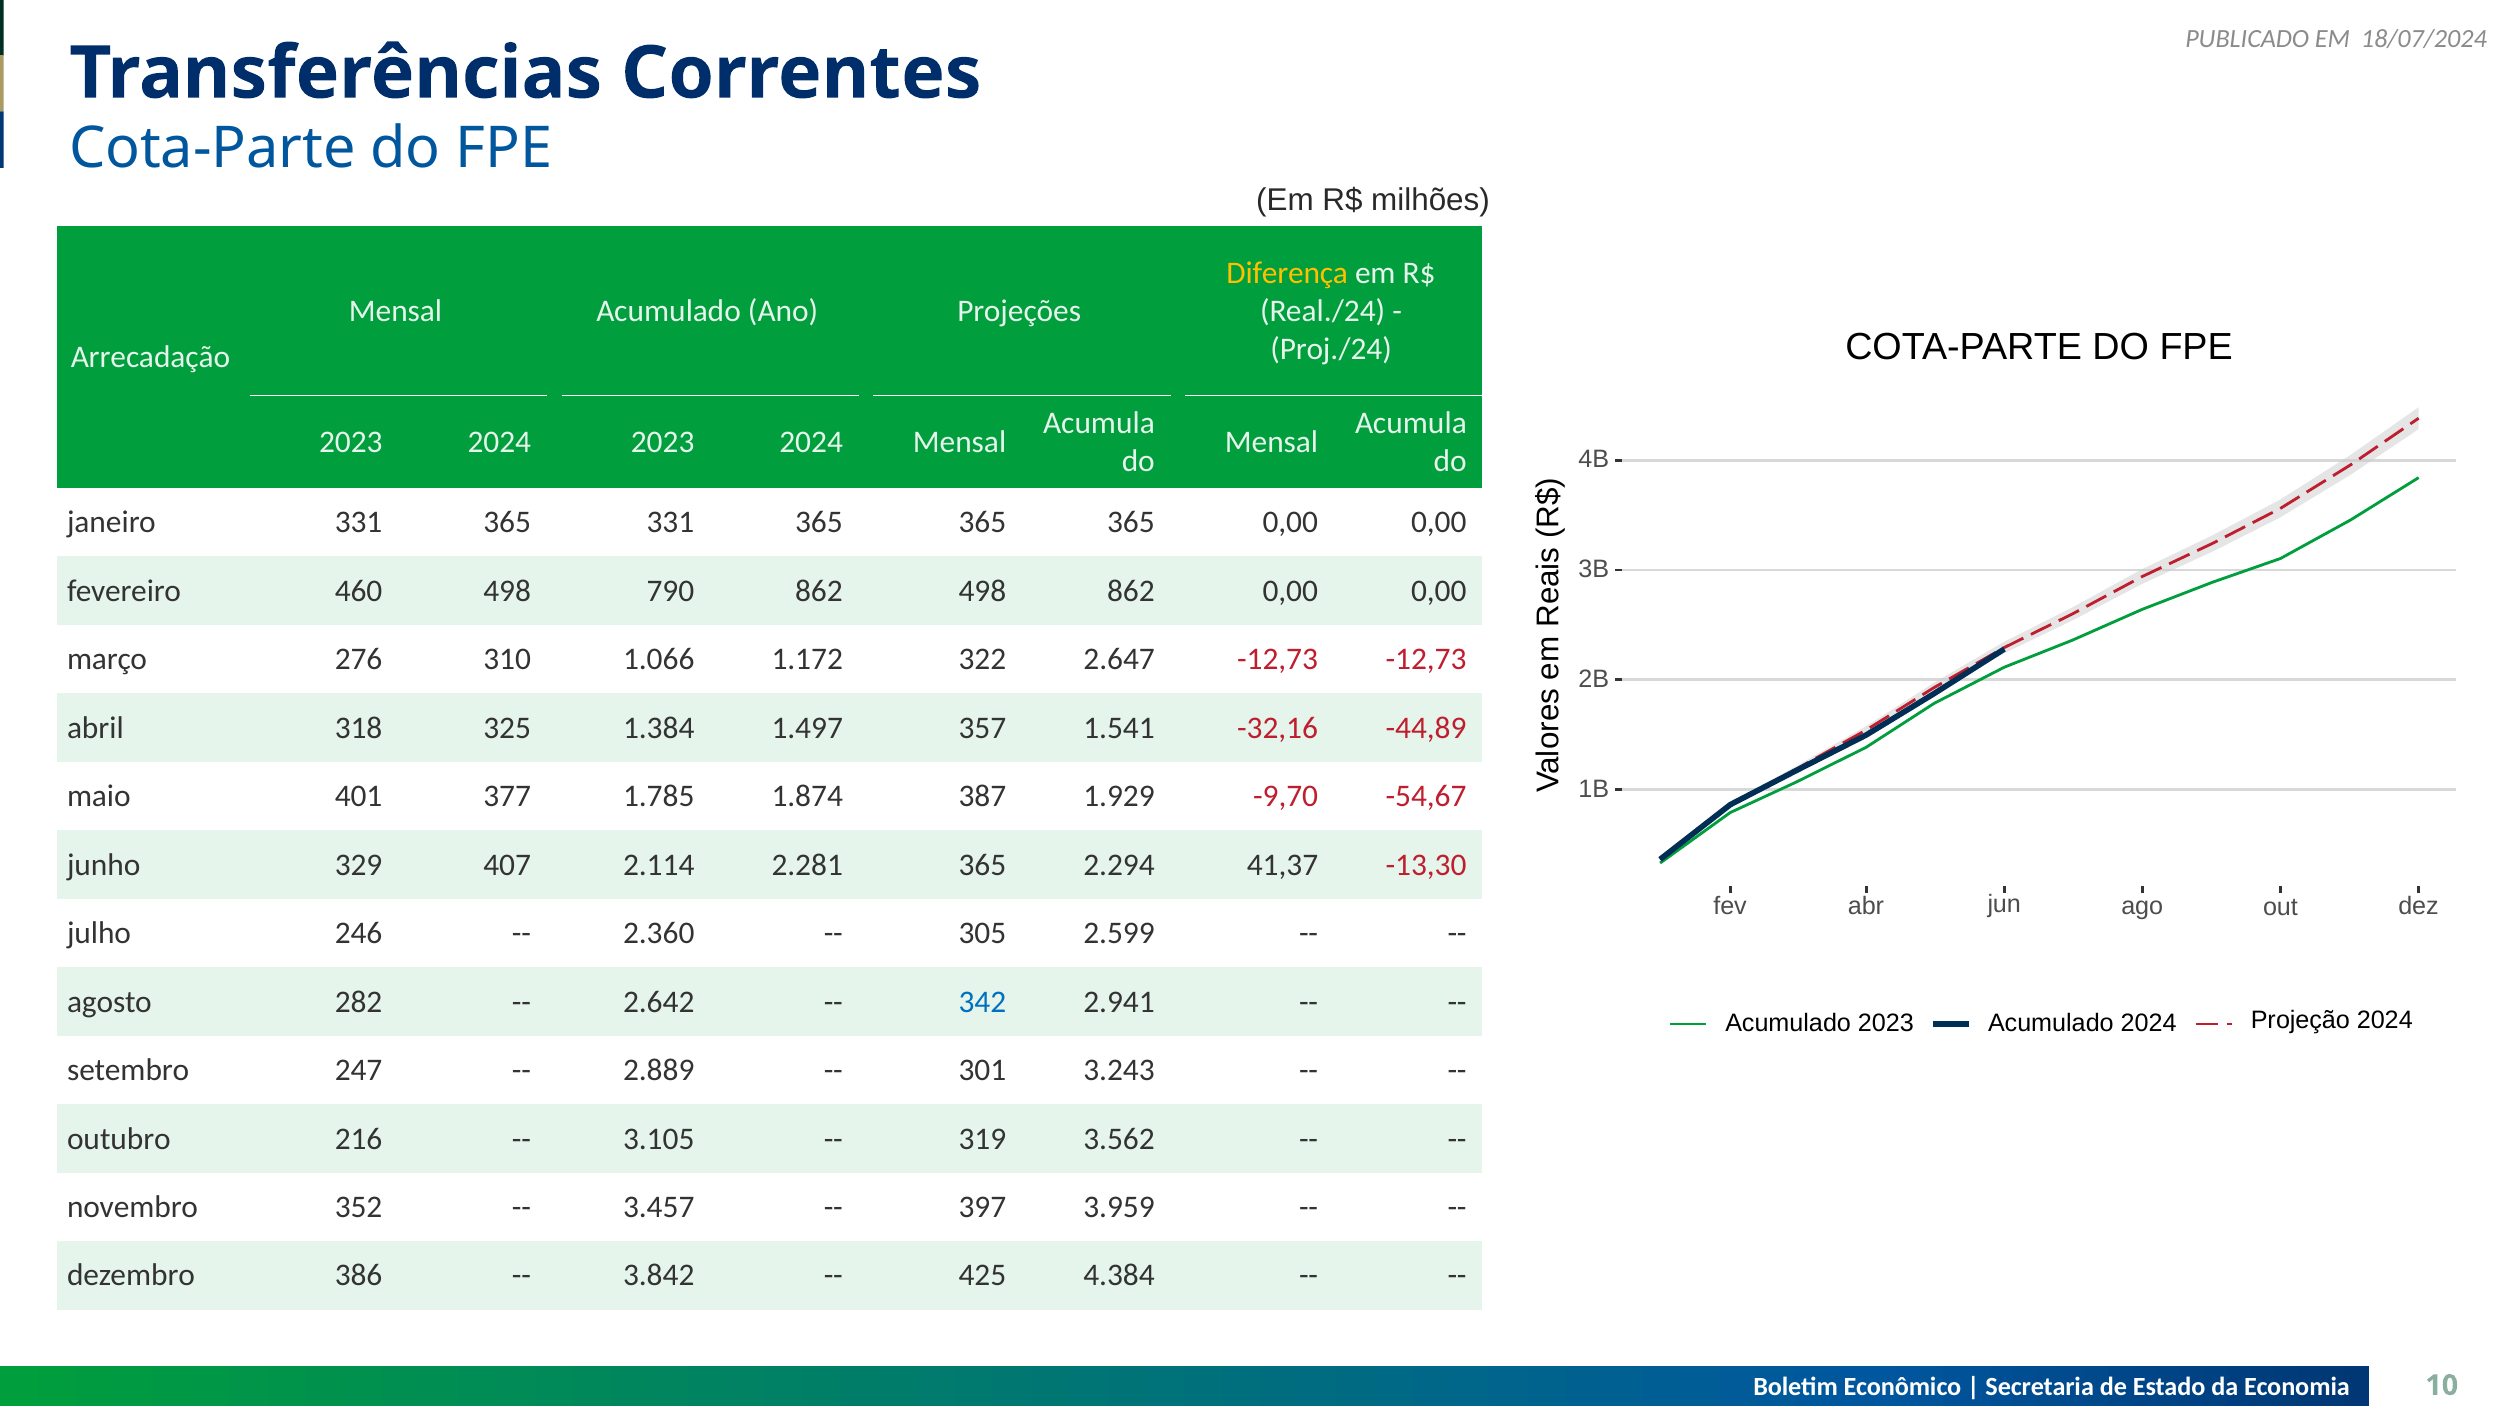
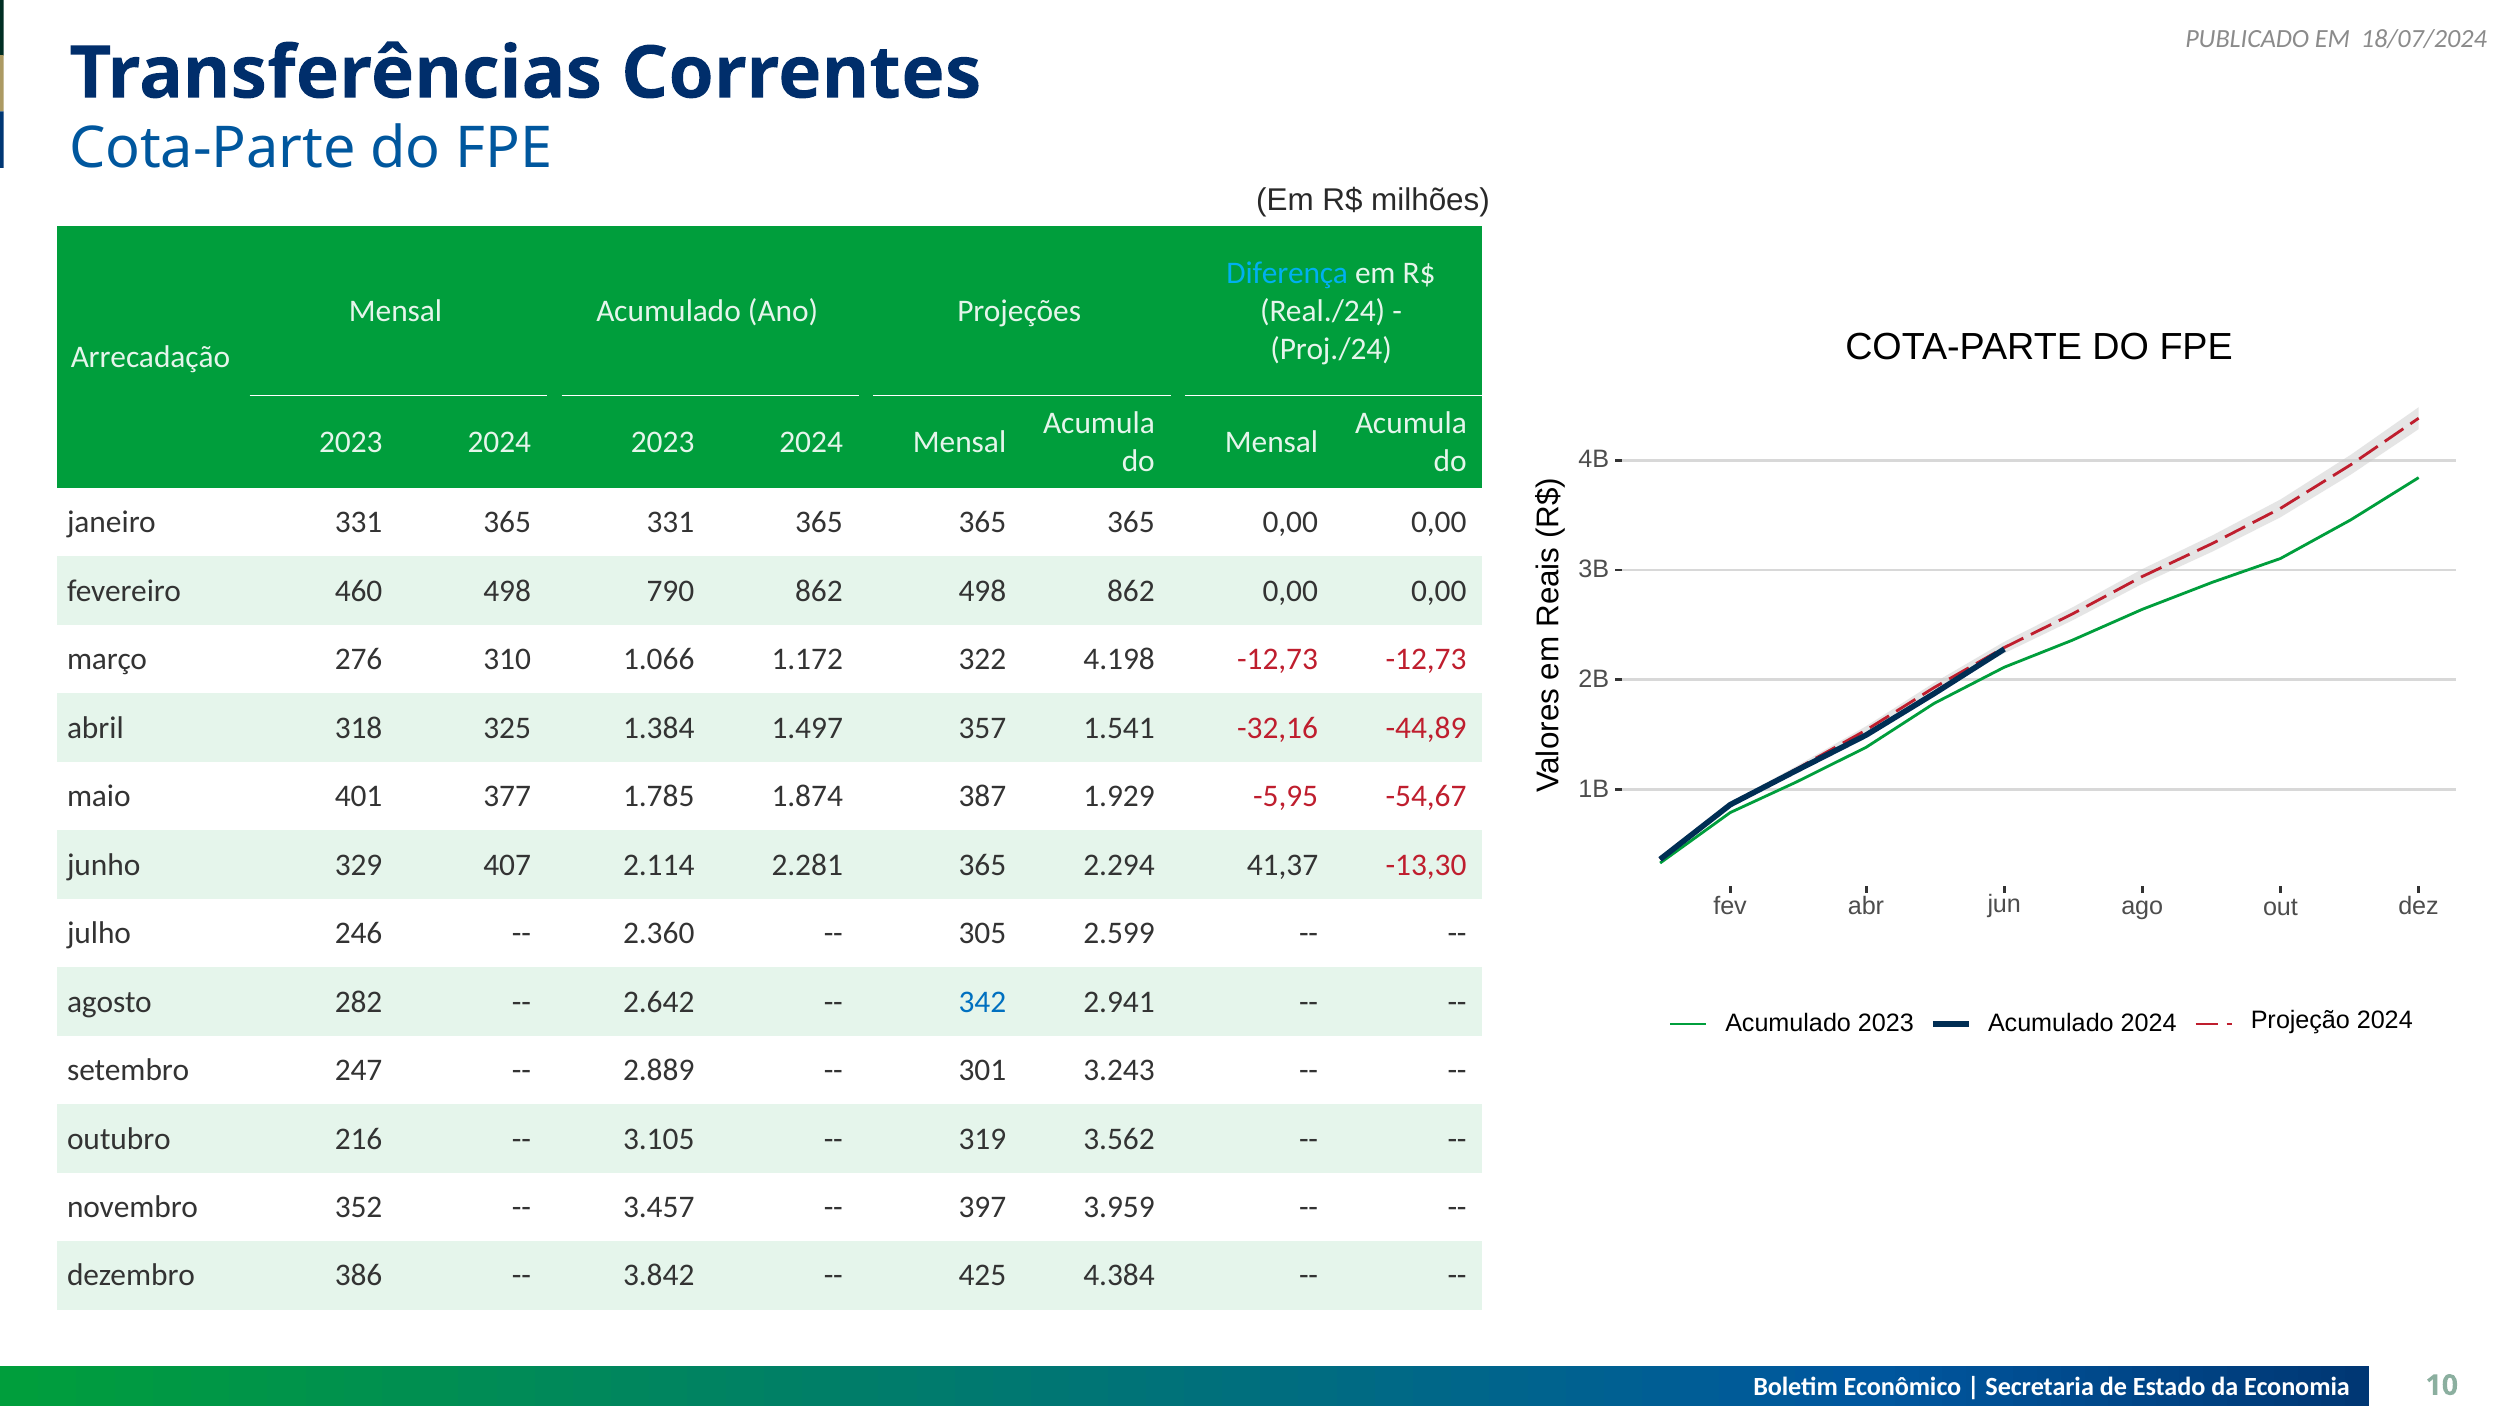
Diferença colour: yellow -> light blue
2.647: 2.647 -> 4.198
-9,70: -9,70 -> -5,95
